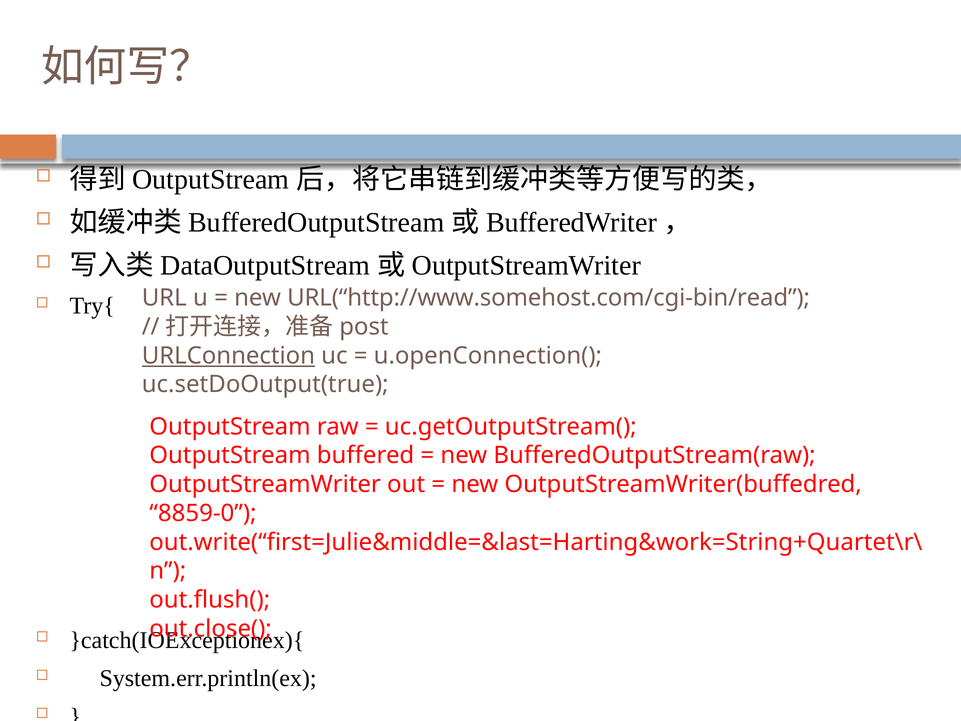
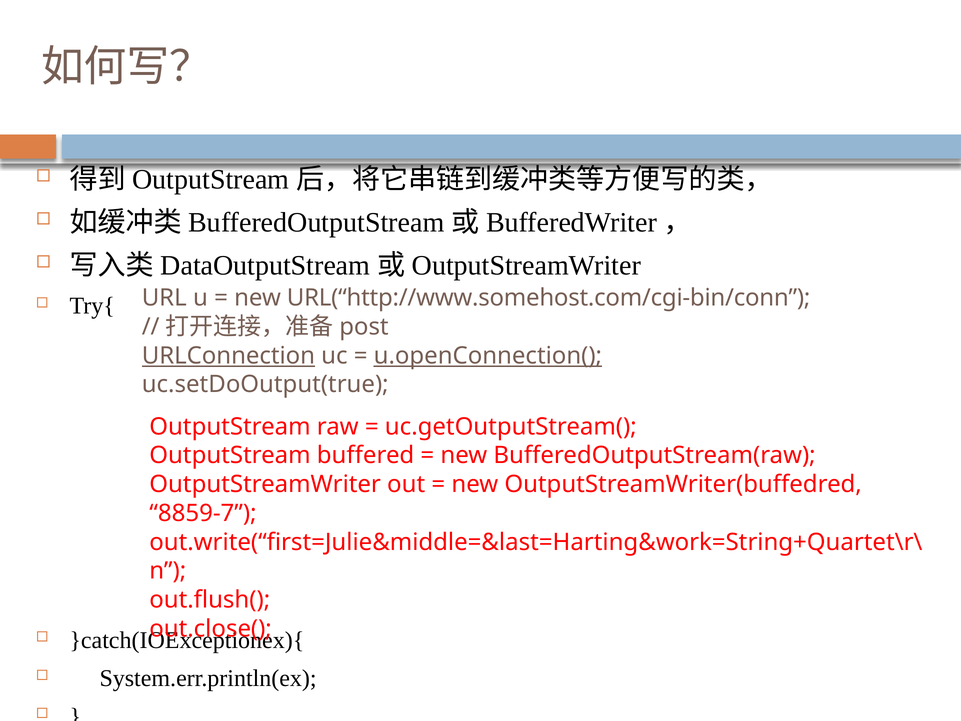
URL(“http://www.somehost.com/cgi-bin/read: URL(“http://www.somehost.com/cgi-bin/read -> URL(“http://www.somehost.com/cgi-bin/conn
u.openConnection( underline: none -> present
8859-0: 8859-0 -> 8859-7
